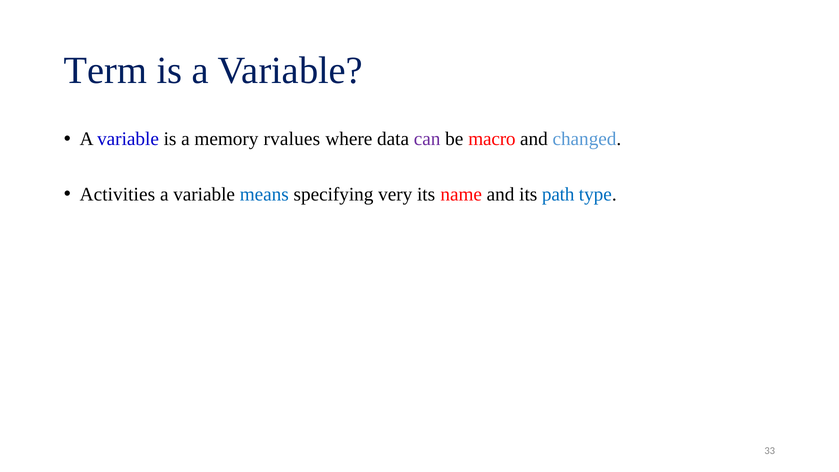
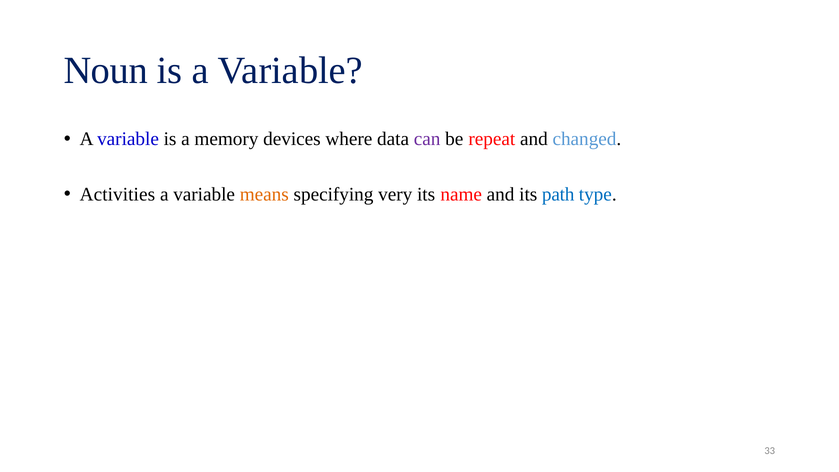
Term: Term -> Noun
rvalues: rvalues -> devices
macro: macro -> repeat
means colour: blue -> orange
